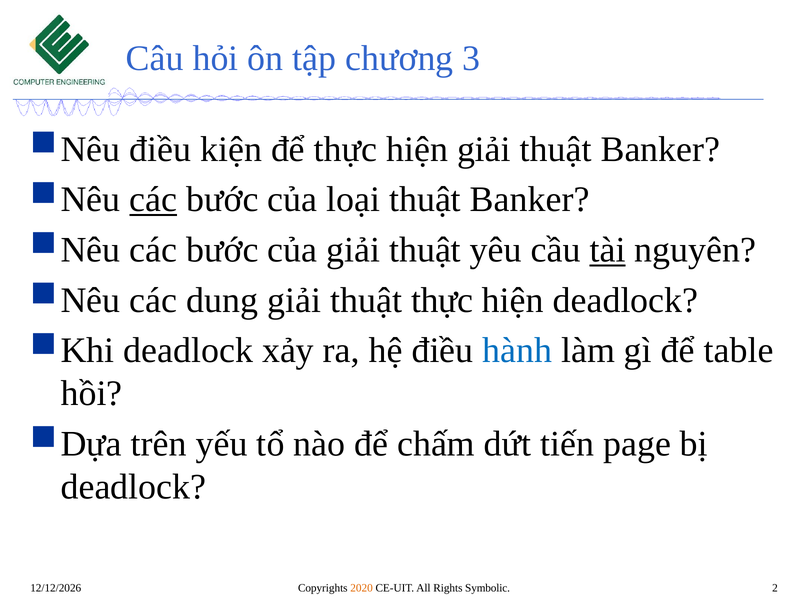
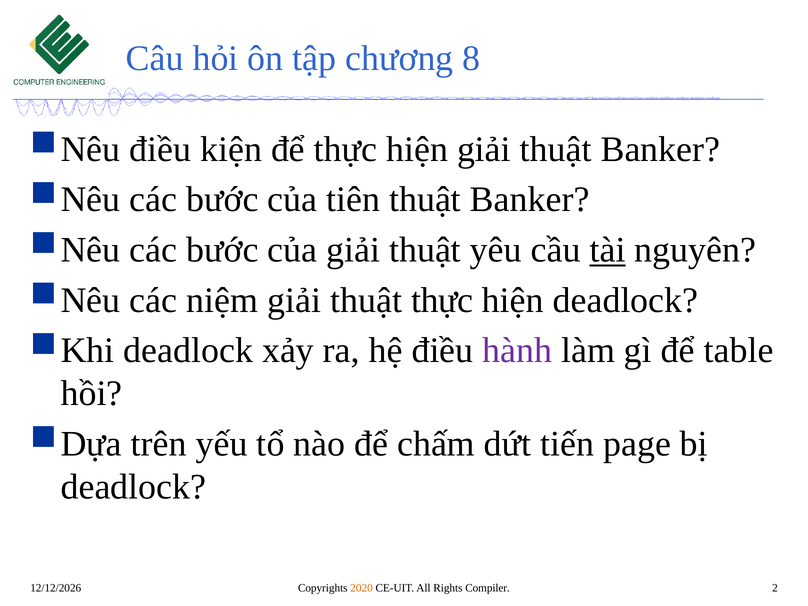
3: 3 -> 8
các at (153, 200) underline: present -> none
loại: loại -> tiên
dung: dung -> niệm
hành colour: blue -> purple
Symbolic: Symbolic -> Compiler
